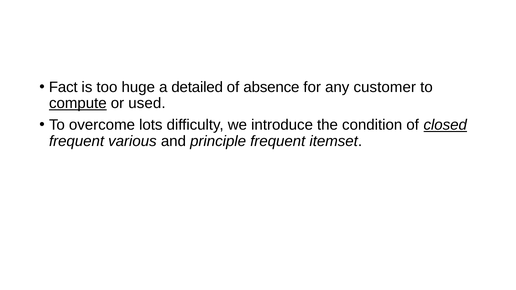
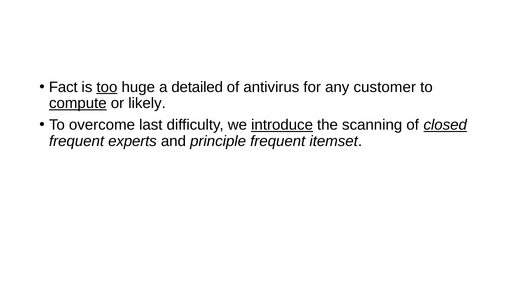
too underline: none -> present
absence: absence -> antivirus
used: used -> likely
lots: lots -> last
introduce underline: none -> present
condition: condition -> scanning
various: various -> experts
